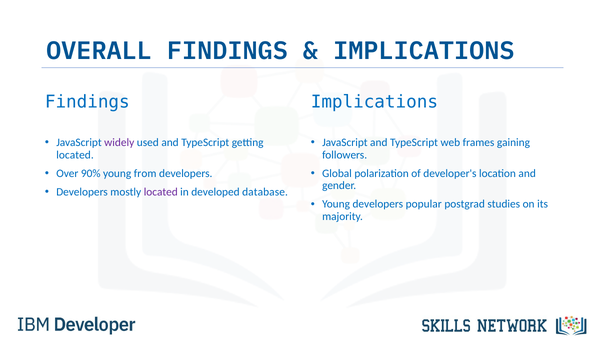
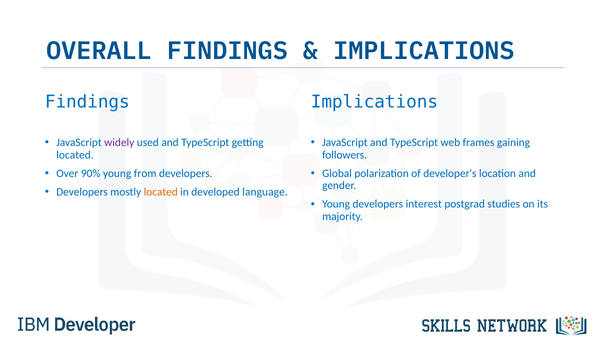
located at (161, 192) colour: purple -> orange
database: database -> language
popular: popular -> interest
